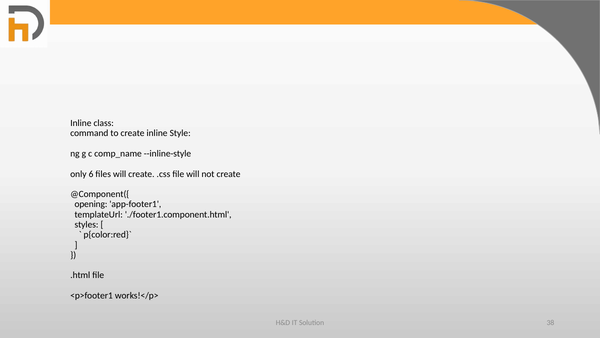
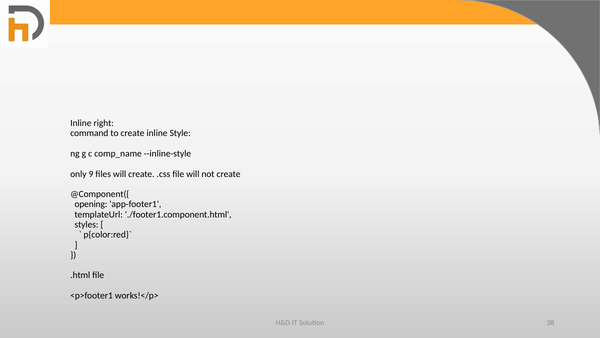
class: class -> right
6: 6 -> 9
